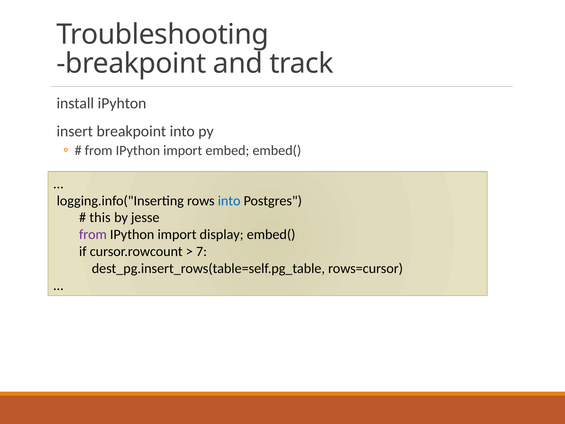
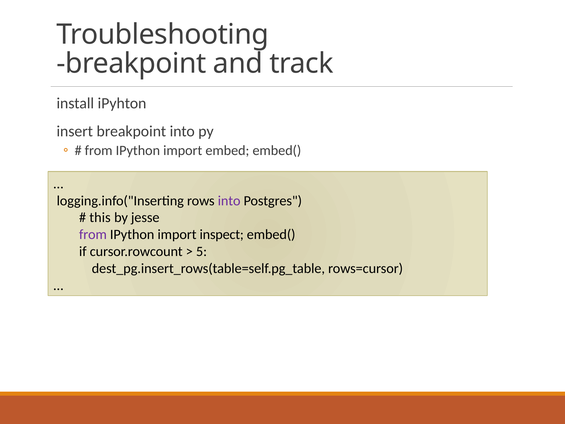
into at (229, 201) colour: blue -> purple
display: display -> inspect
7: 7 -> 5
